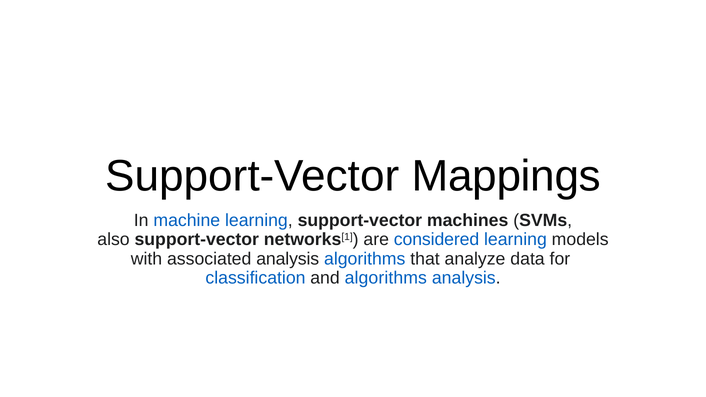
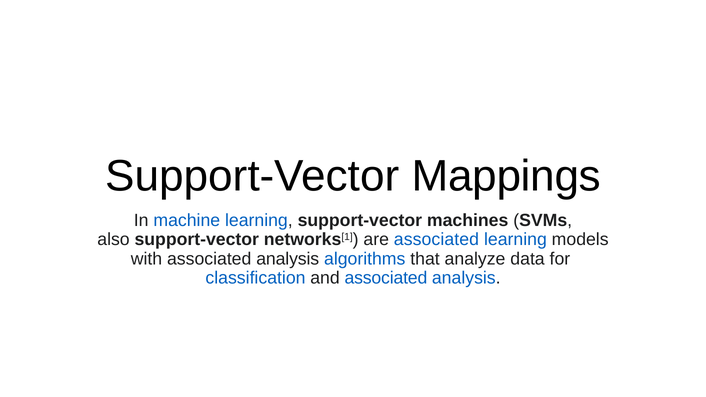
are considered: considered -> associated
and algorithms: algorithms -> associated
